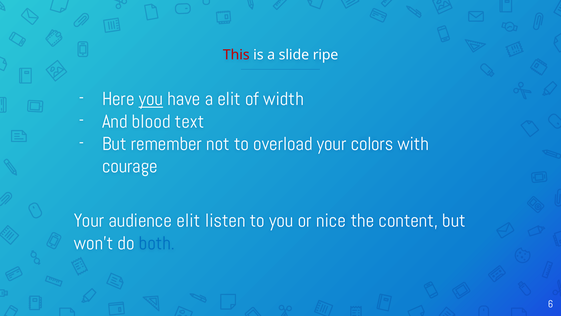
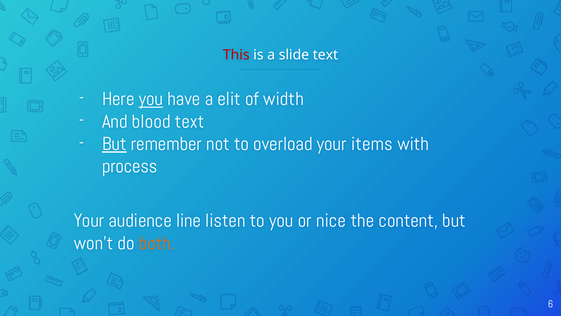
slide ripe: ripe -> text
But at (114, 144) underline: none -> present
colors: colors -> items
courage: courage -> process
audience elit: elit -> line
both colour: blue -> orange
